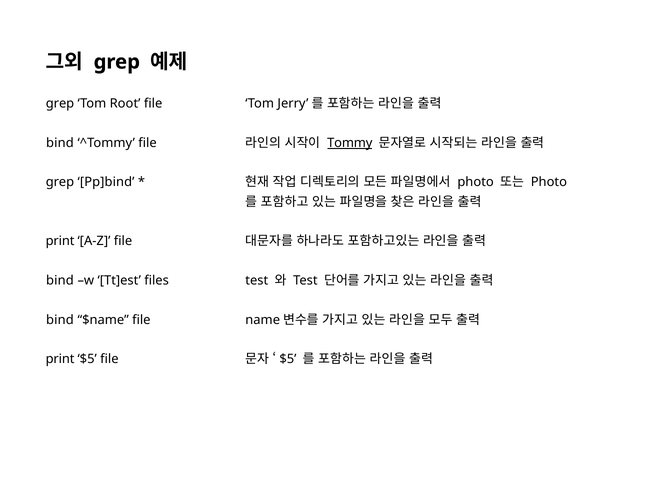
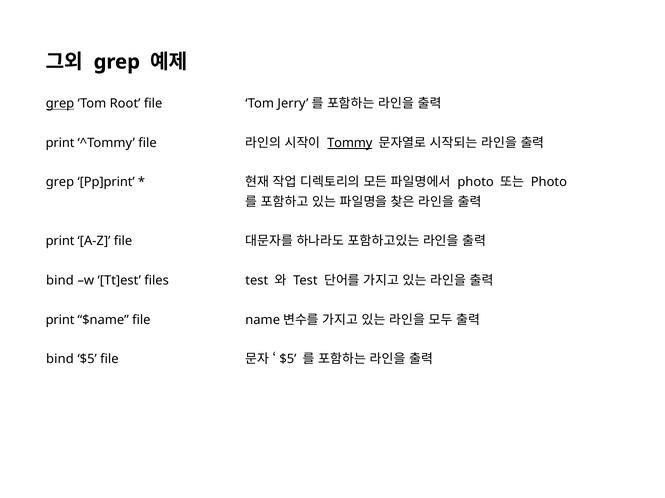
grep at (60, 104) underline: none -> present
bind at (60, 143): bind -> print
Pp]bind: Pp]bind -> Pp]print
bind at (60, 320): bind -> print
print at (60, 360): print -> bind
